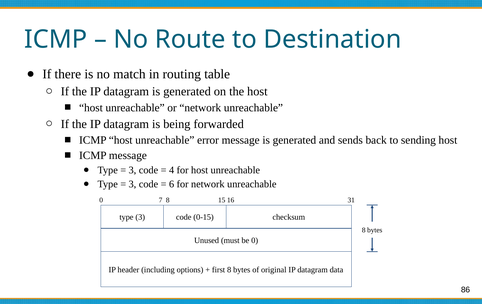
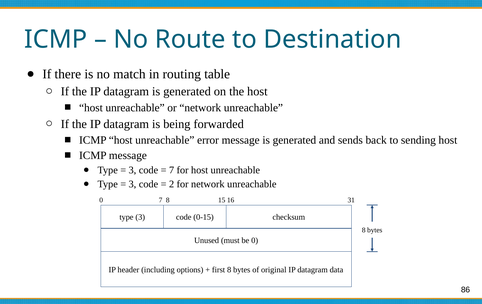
4 at (172, 170): 4 -> 7
6: 6 -> 2
